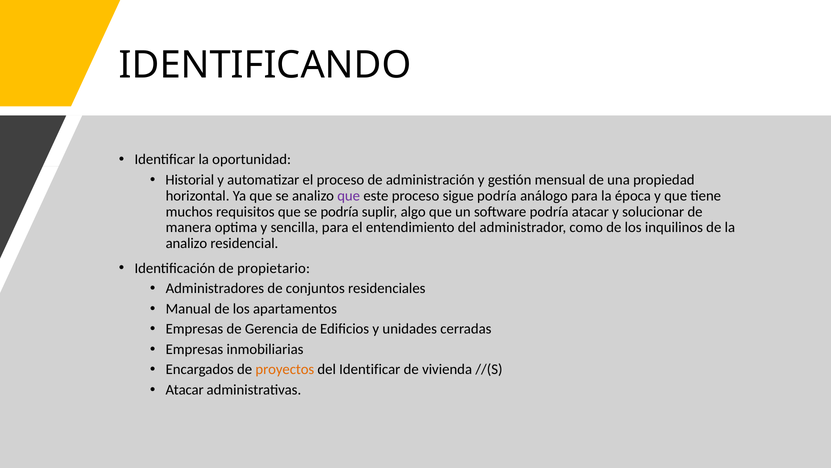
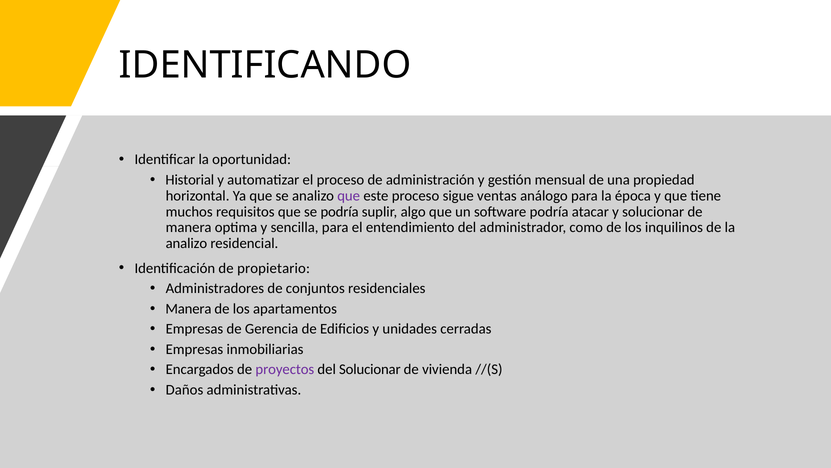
sigue podría: podría -> ventas
Manual at (188, 308): Manual -> Manera
proyectos colour: orange -> purple
del Identificar: Identificar -> Solucionar
Atacar at (185, 389): Atacar -> Daños
